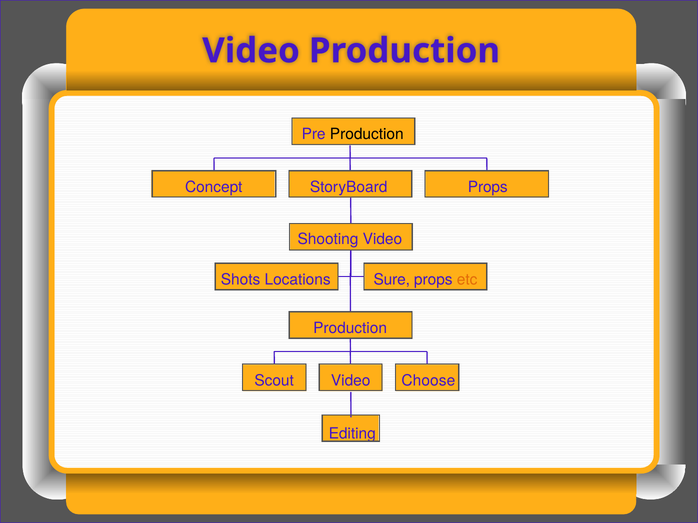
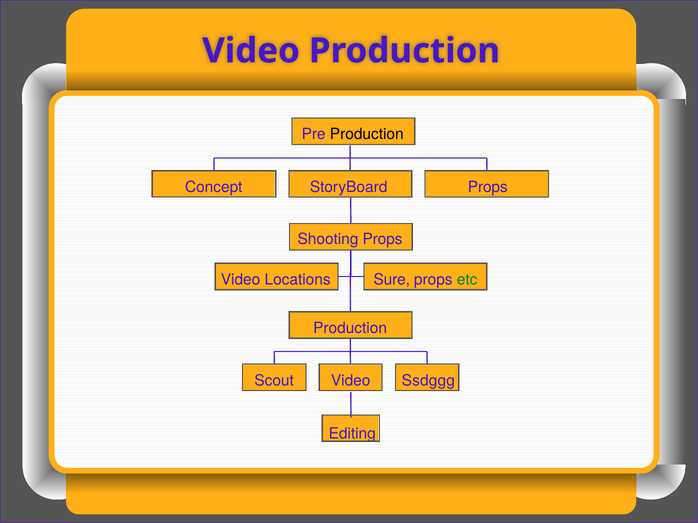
Shooting Video: Video -> Props
Shots at (241, 280): Shots -> Video
etc colour: orange -> green
Choose: Choose -> Ssdggg
